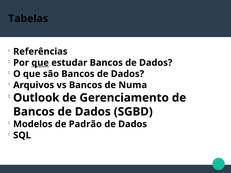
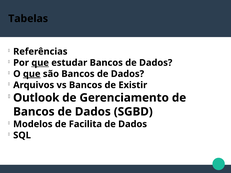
que at (32, 74) underline: none -> present
Numa: Numa -> Existir
Padrão: Padrão -> Facilita
